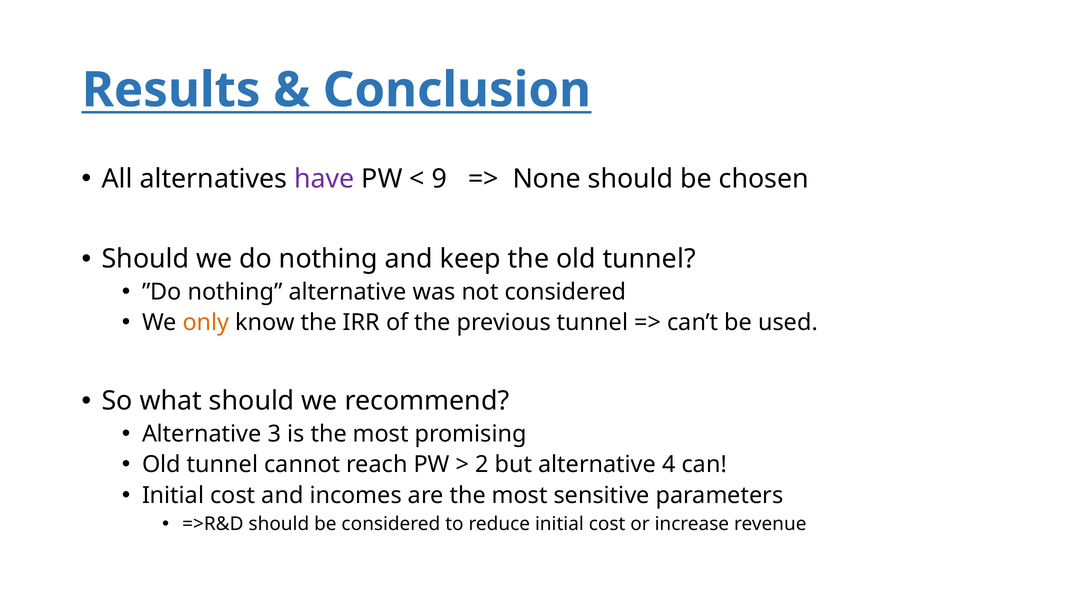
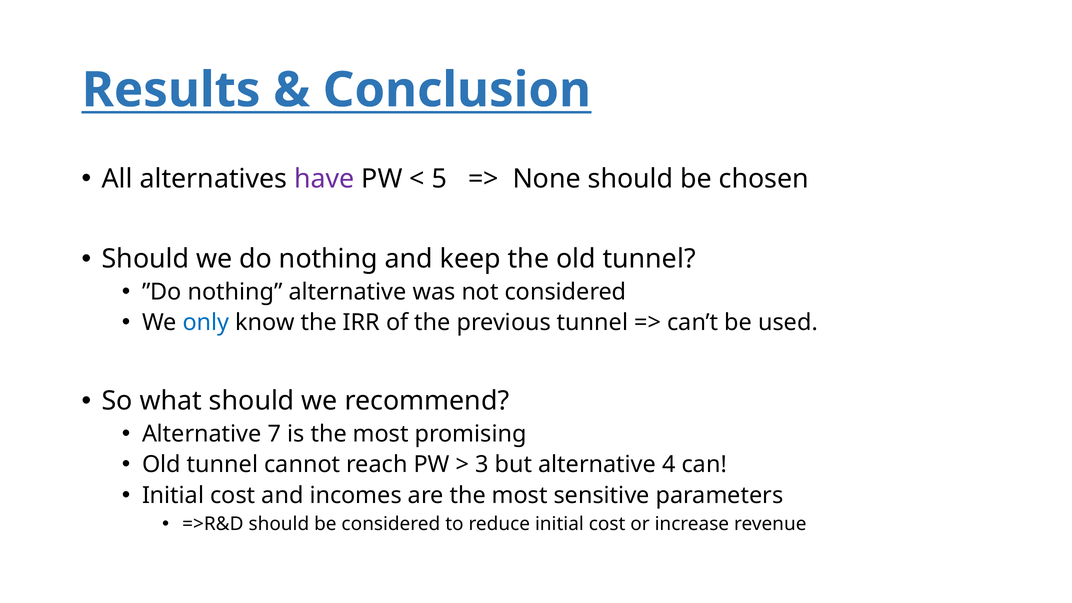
9: 9 -> 5
only colour: orange -> blue
3: 3 -> 7
2: 2 -> 3
